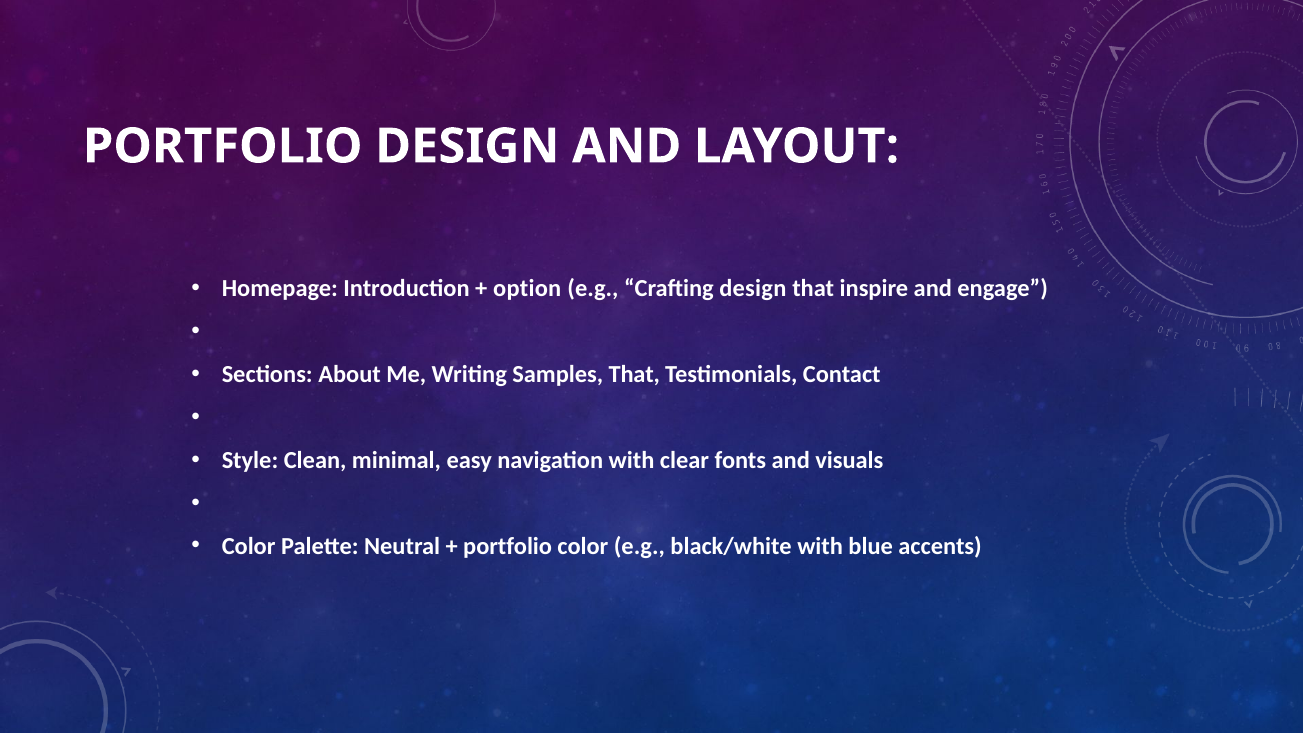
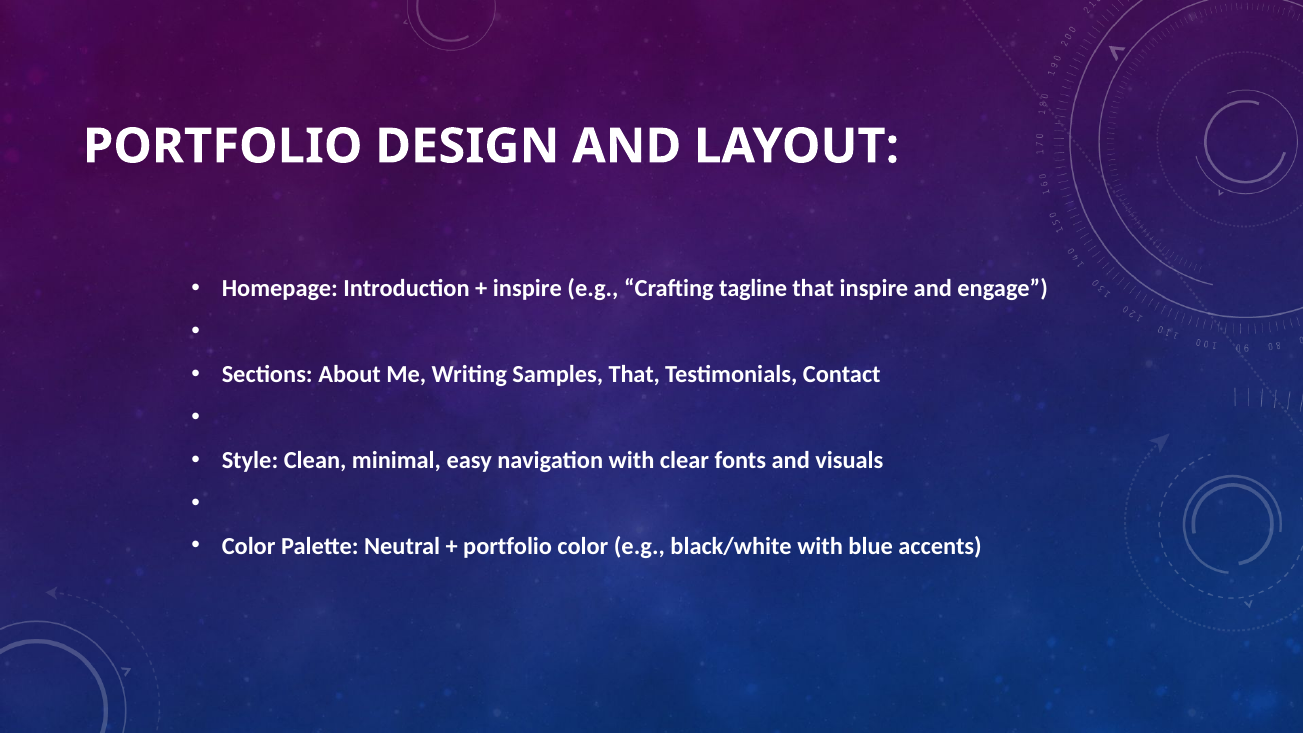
option at (527, 289): option -> inspire
Crafting design: design -> tagline
